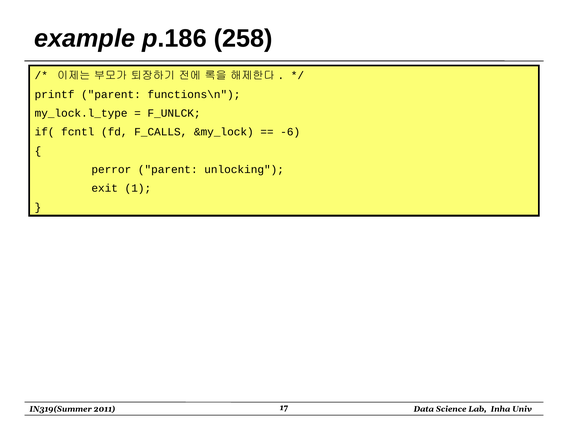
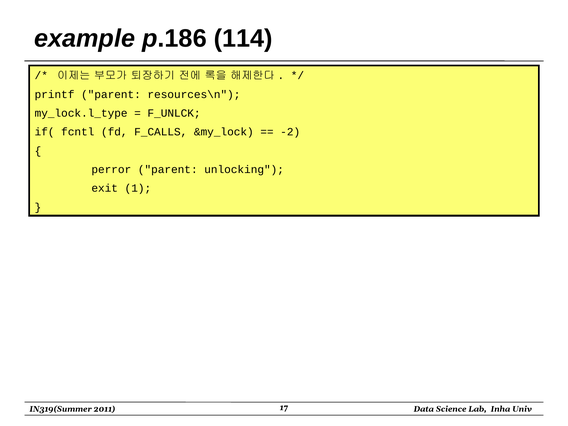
258: 258 -> 114
functions\n: functions\n -> resources\n
-6: -6 -> -2
